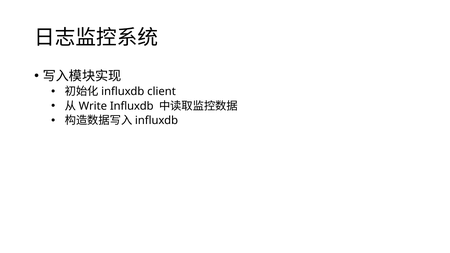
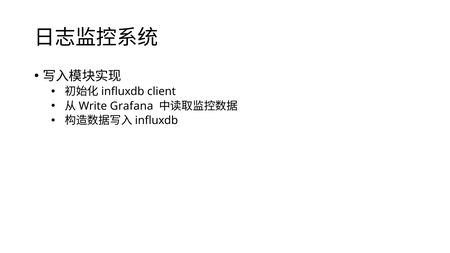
Influxdb at (132, 106): Influxdb -> Grafana
